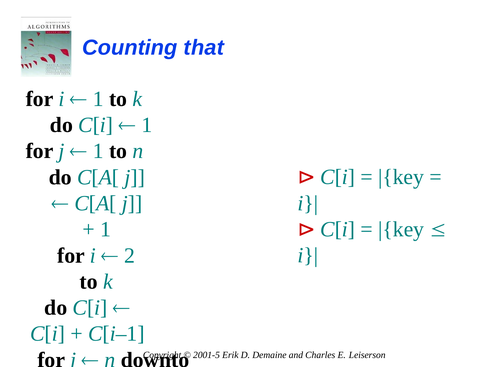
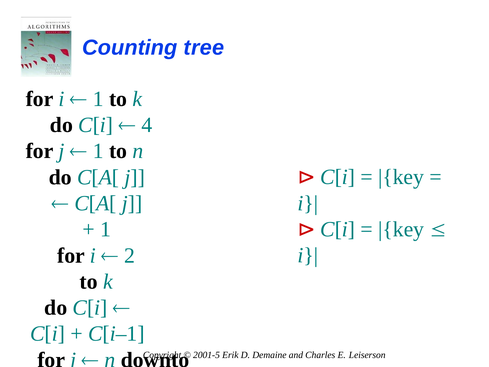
that: that -> tree
1 at (147, 125): 1 -> 4
